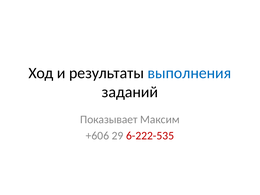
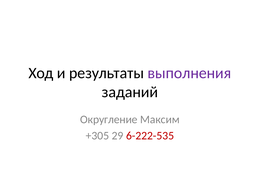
выполнения colour: blue -> purple
Показывает: Показывает -> Округление
+606: +606 -> +305
